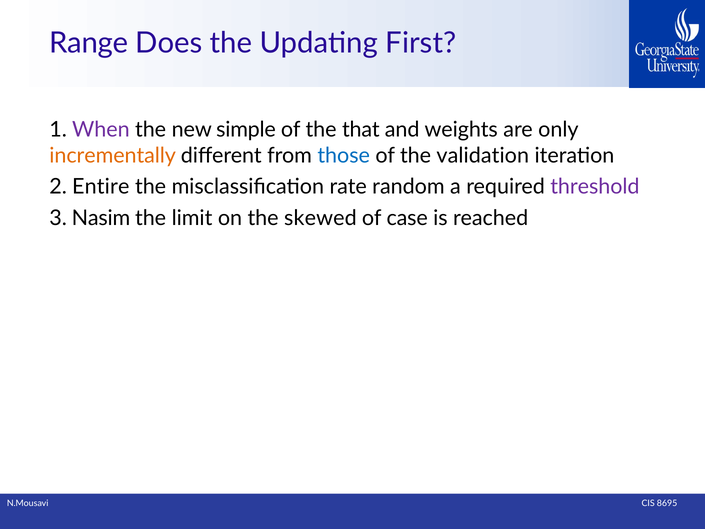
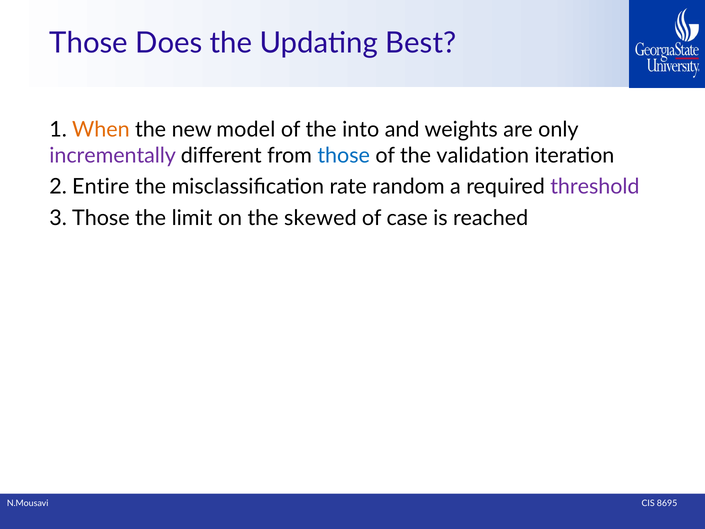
Range at (89, 43): Range -> Those
First: First -> Best
When colour: purple -> orange
simple: simple -> model
that: that -> into
incrementally colour: orange -> purple
3 Nasim: Nasim -> Those
